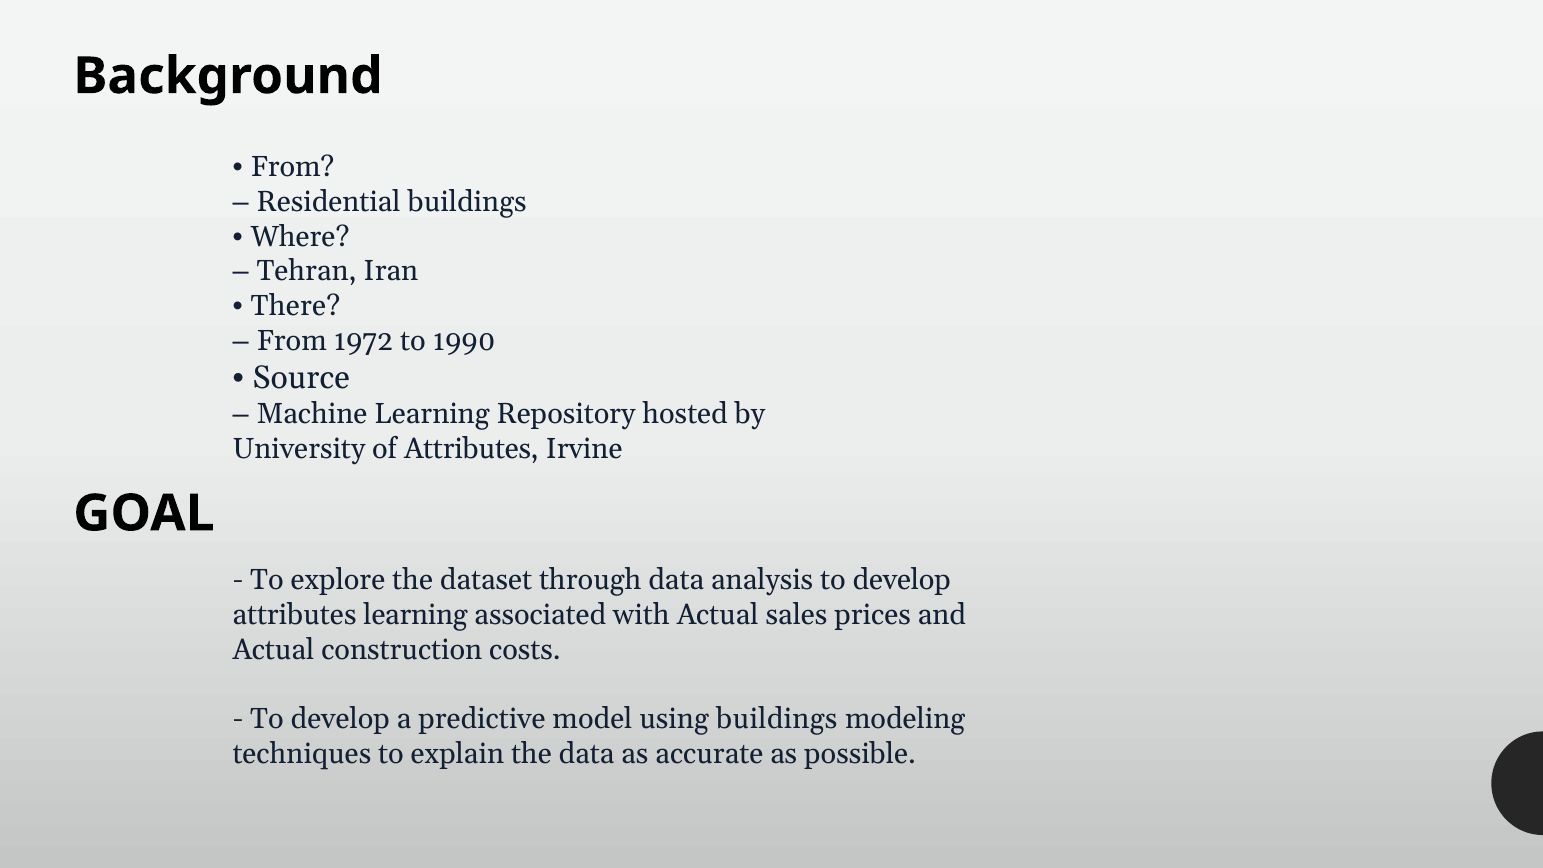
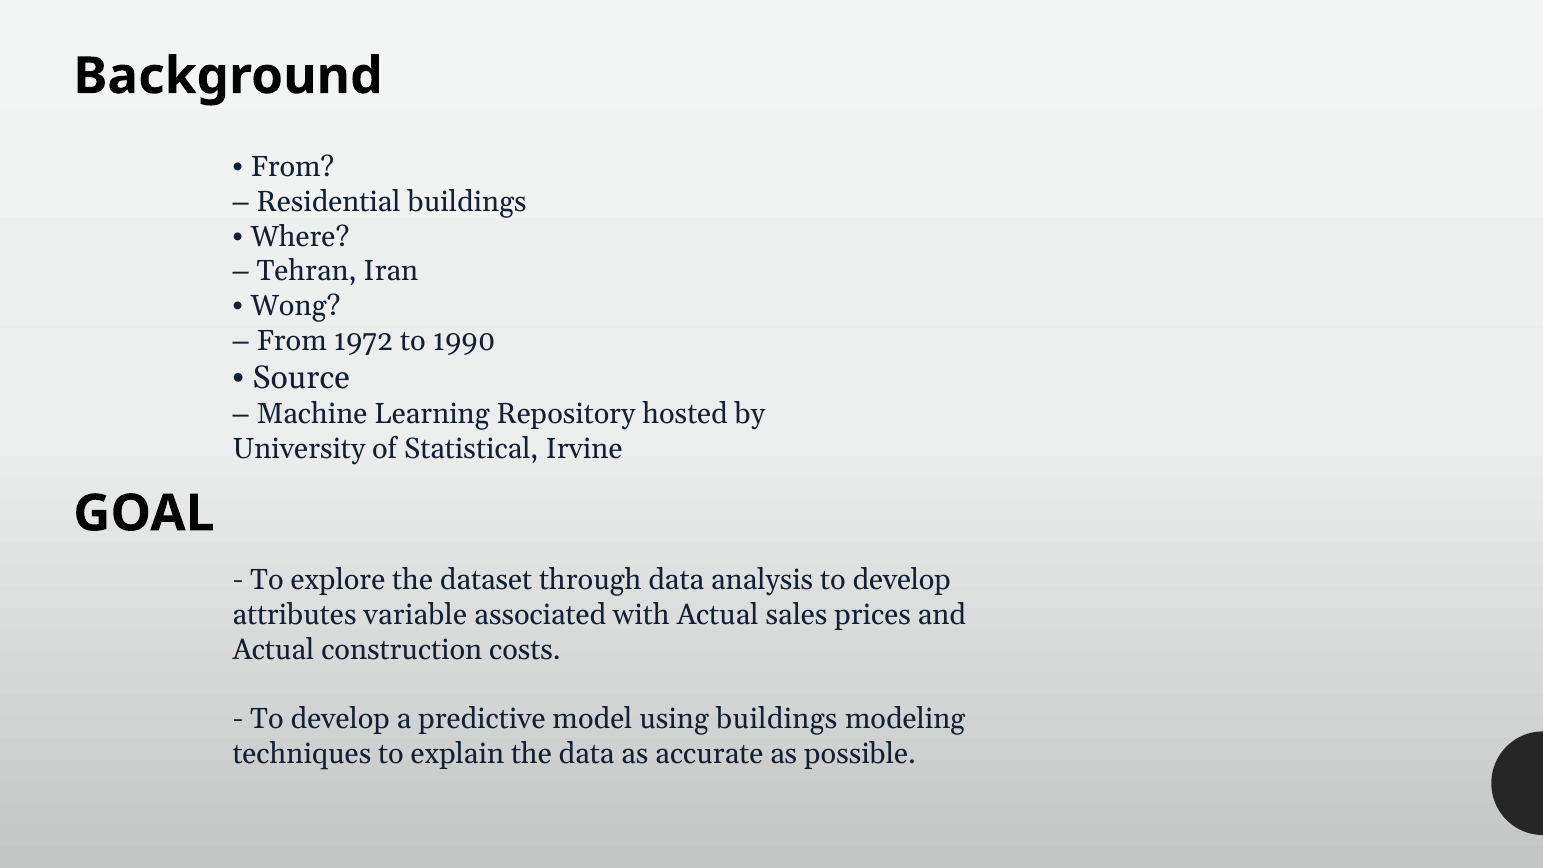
There: There -> Wong
of Attributes: Attributes -> Statistical
attributes learning: learning -> variable
